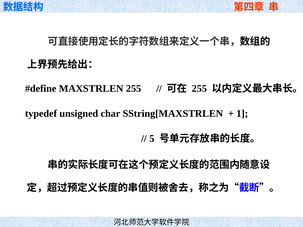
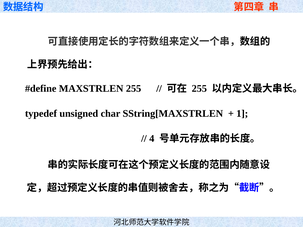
5: 5 -> 4
